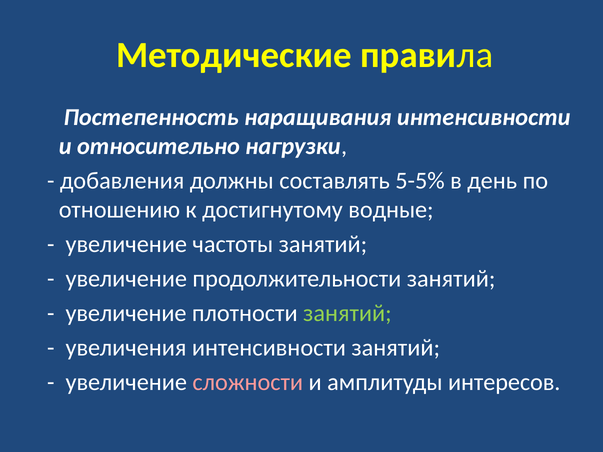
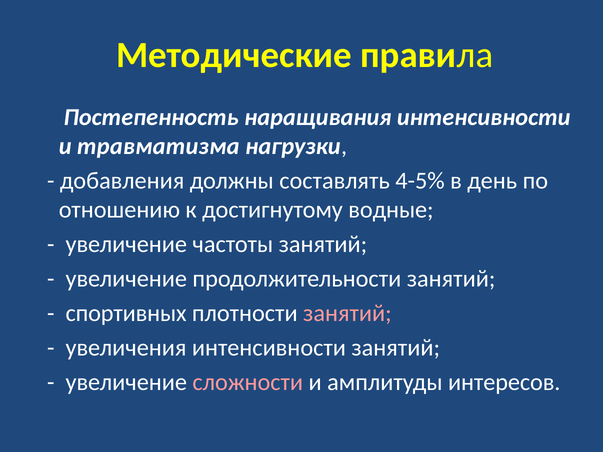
относительно: относительно -> травматизма
5-5%: 5-5% -> 4-5%
увеличение at (126, 314): увеличение -> спортивных
занятий at (347, 314) colour: light green -> pink
